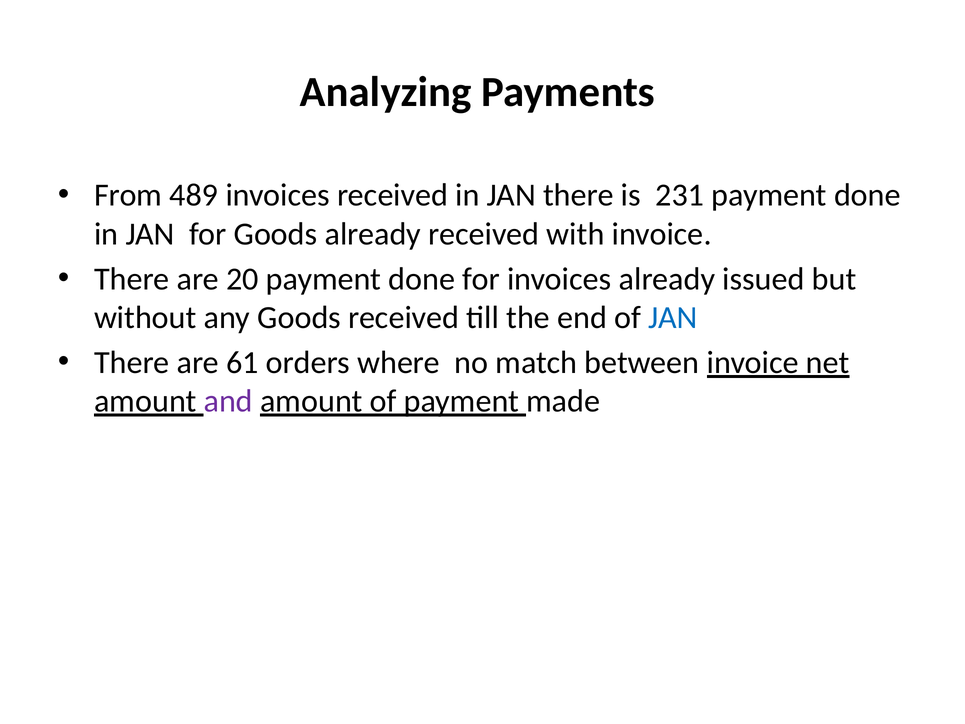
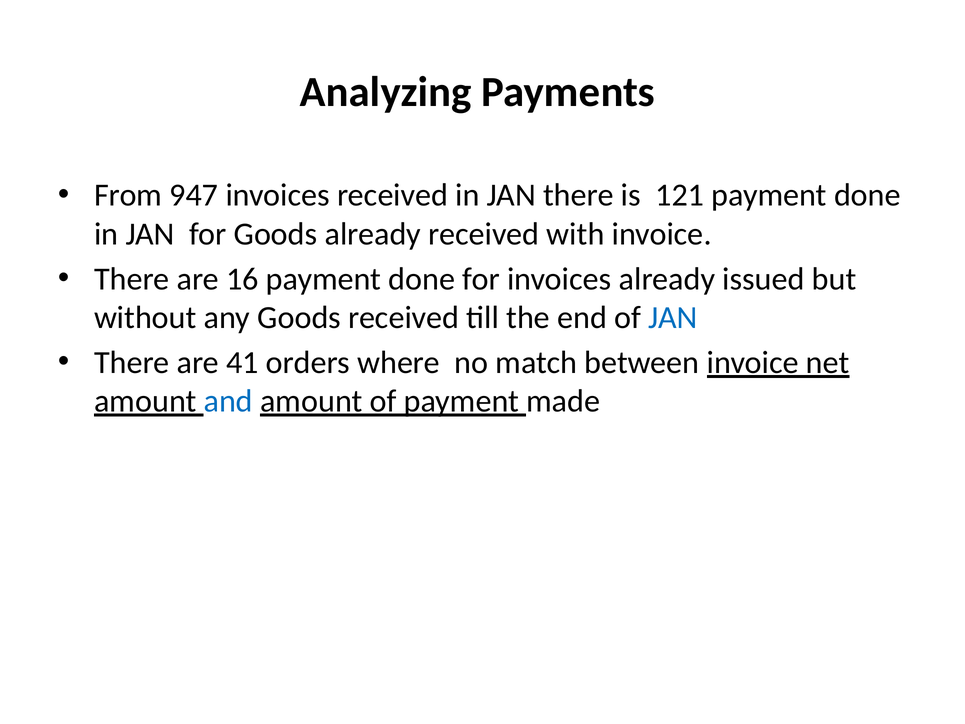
489: 489 -> 947
231: 231 -> 121
20: 20 -> 16
61: 61 -> 41
and colour: purple -> blue
